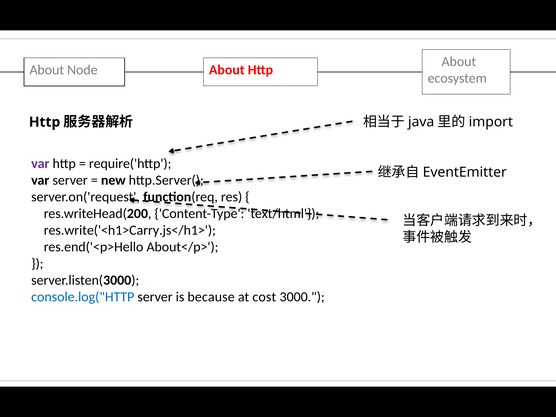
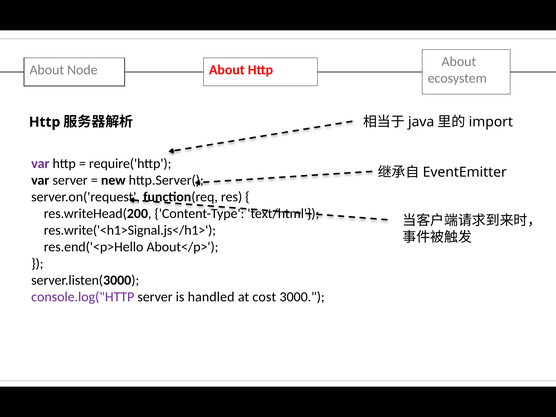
res.write('<h1>Carry.js</h1>: res.write('<h1>Carry.js</h1> -> res.write('<h1>Signal.js</h1>
console.log("HTTP colour: blue -> purple
because: because -> handled
